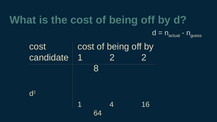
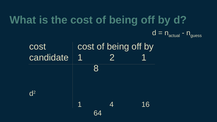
2 2: 2 -> 1
